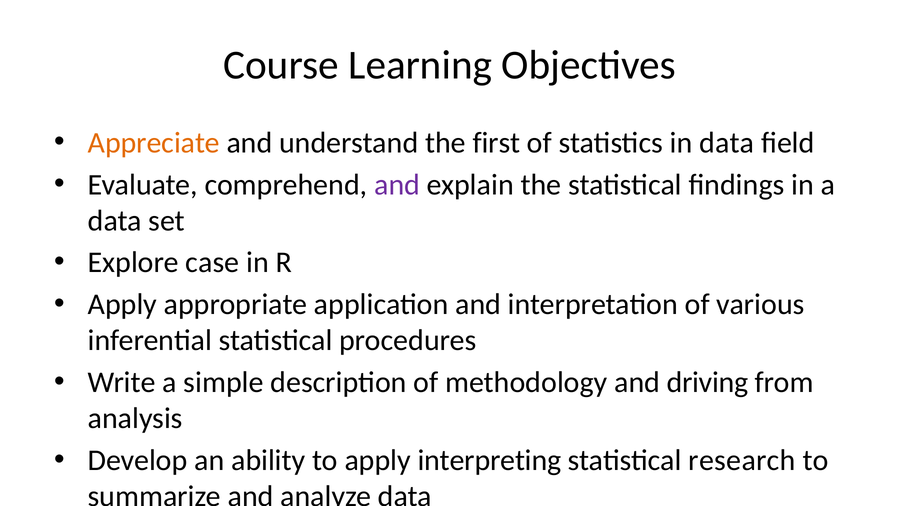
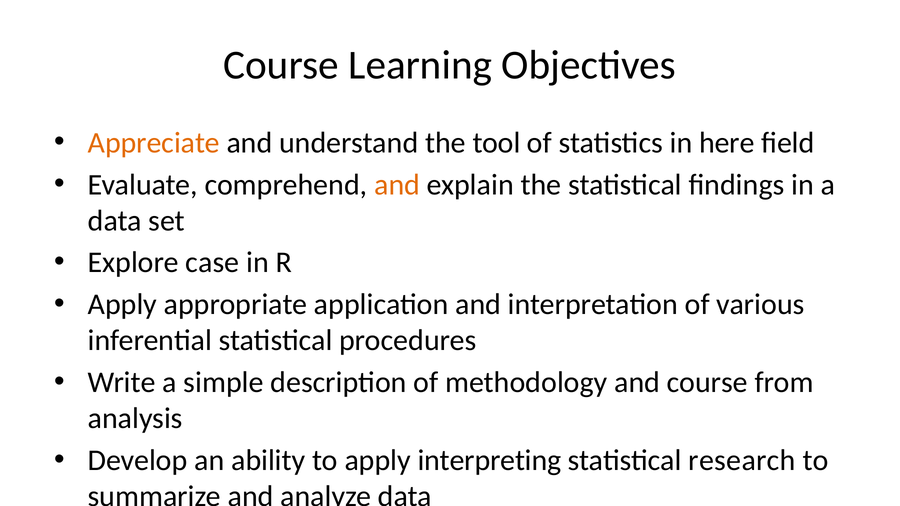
first: first -> tool
in data: data -> here
and at (397, 185) colour: purple -> orange
and driving: driving -> course
